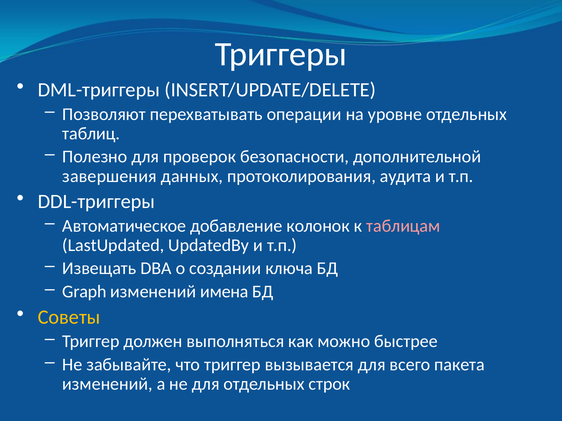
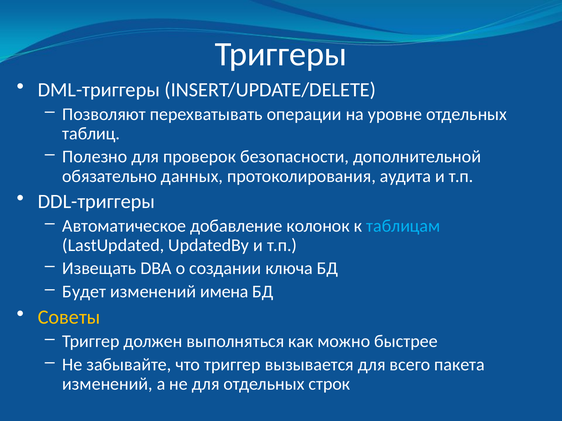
завершения: завершения -> обязательно
таблицам colour: pink -> light blue
Graph: Graph -> Будет
